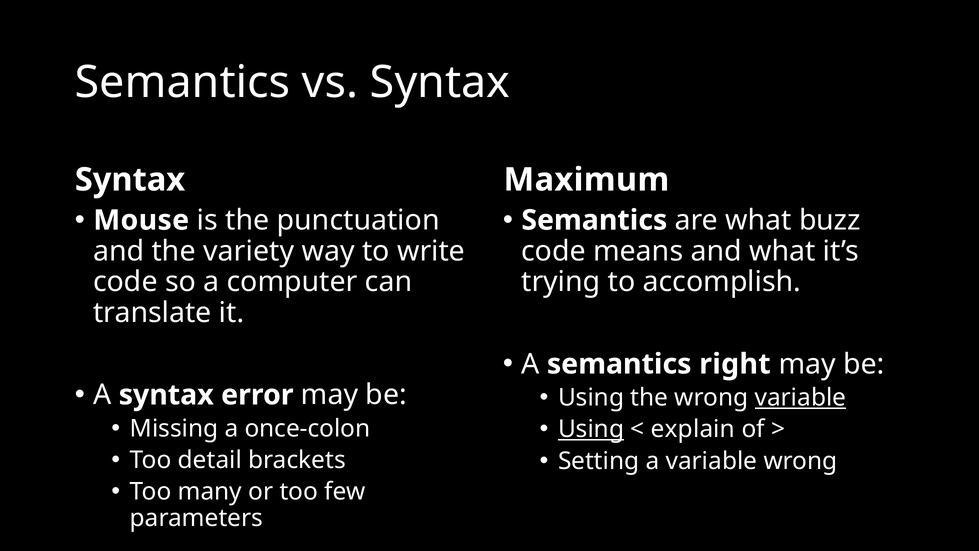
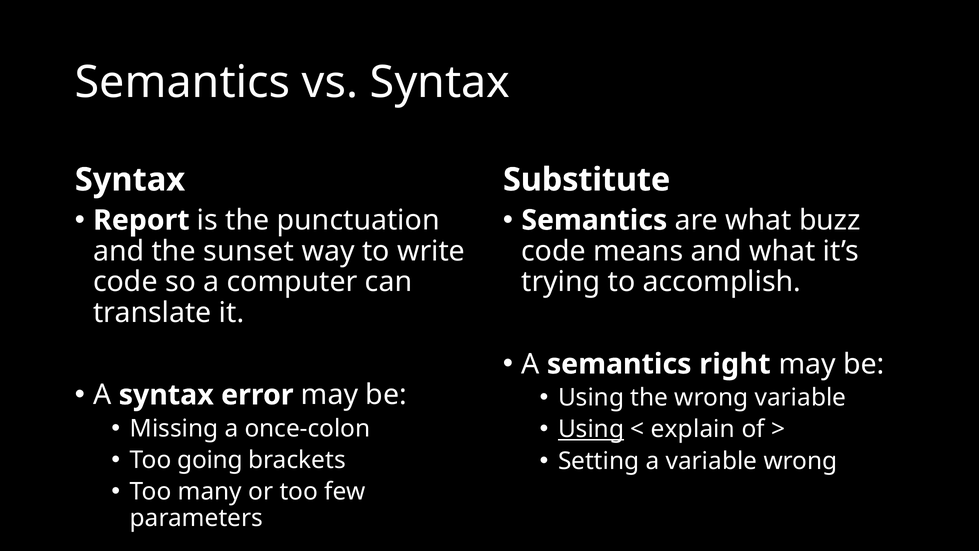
Maximum: Maximum -> Substitute
Mouse: Mouse -> Report
variety: variety -> sunset
variable at (800, 398) underline: present -> none
detail: detail -> going
